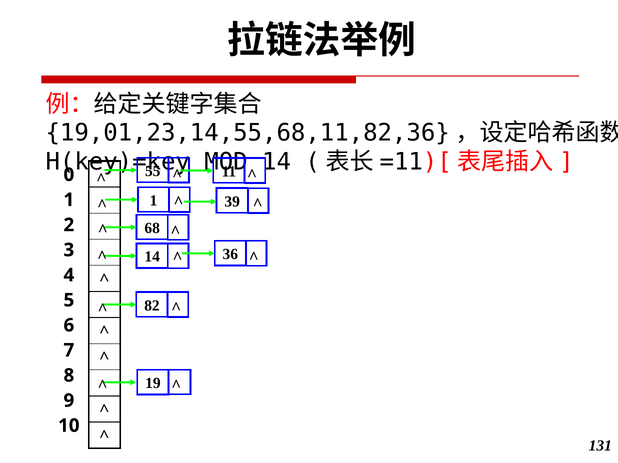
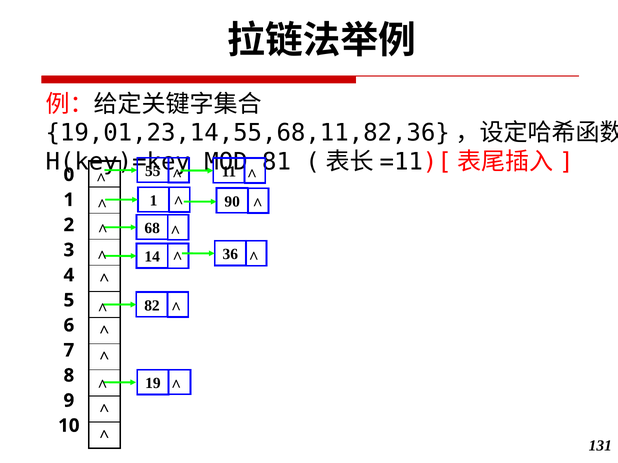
14 at (277, 162): 14 -> 81
39: 39 -> 90
